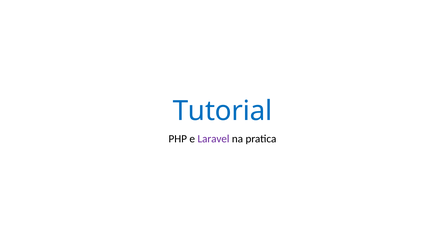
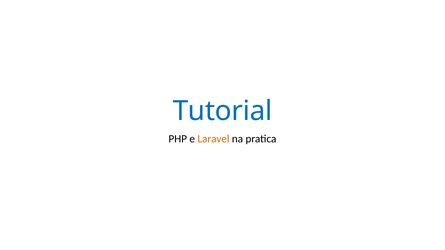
Laravel colour: purple -> orange
